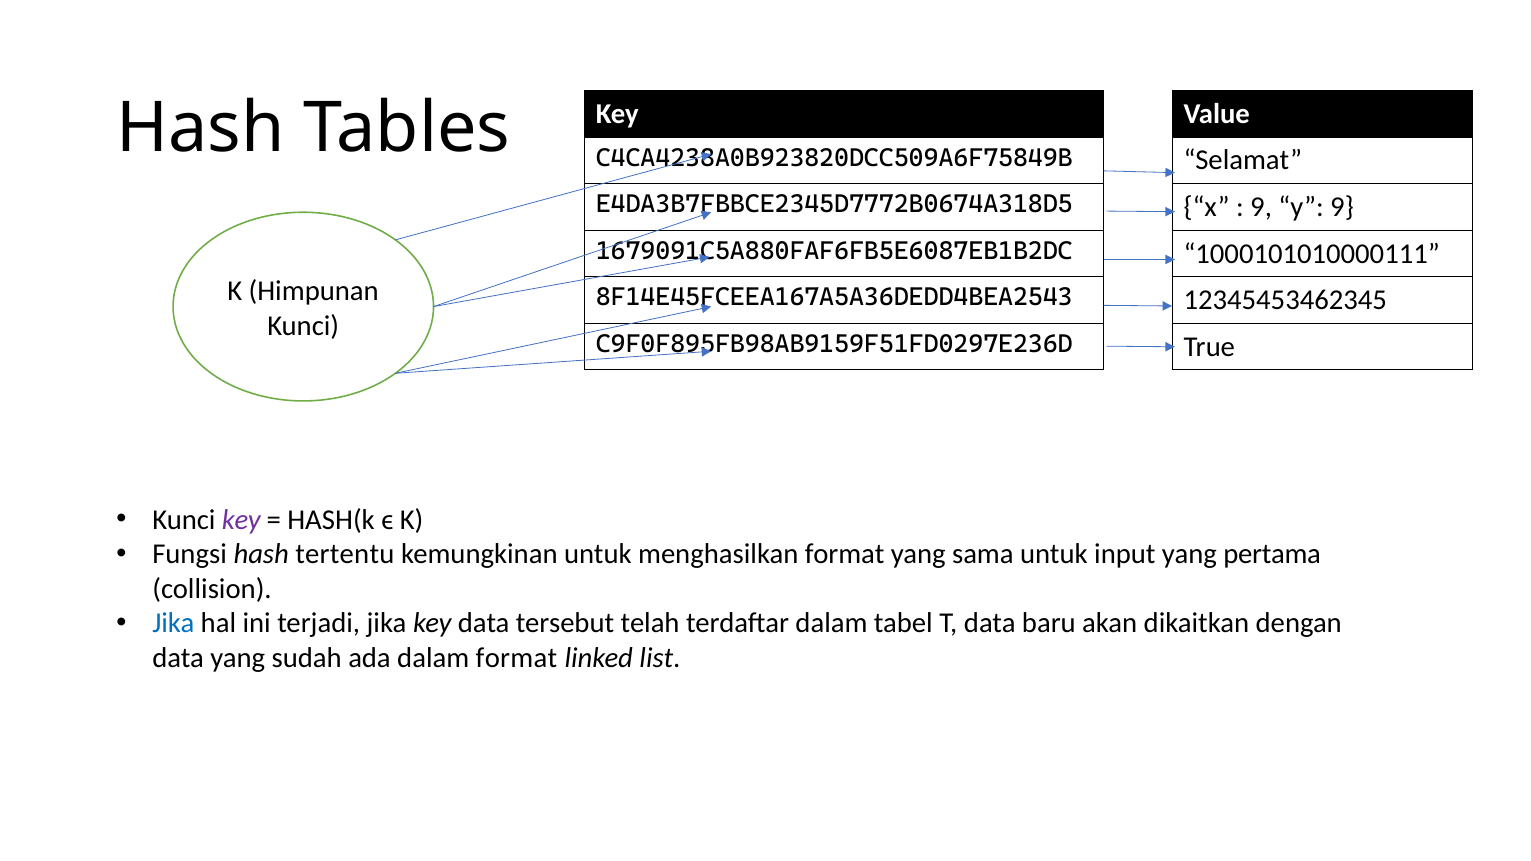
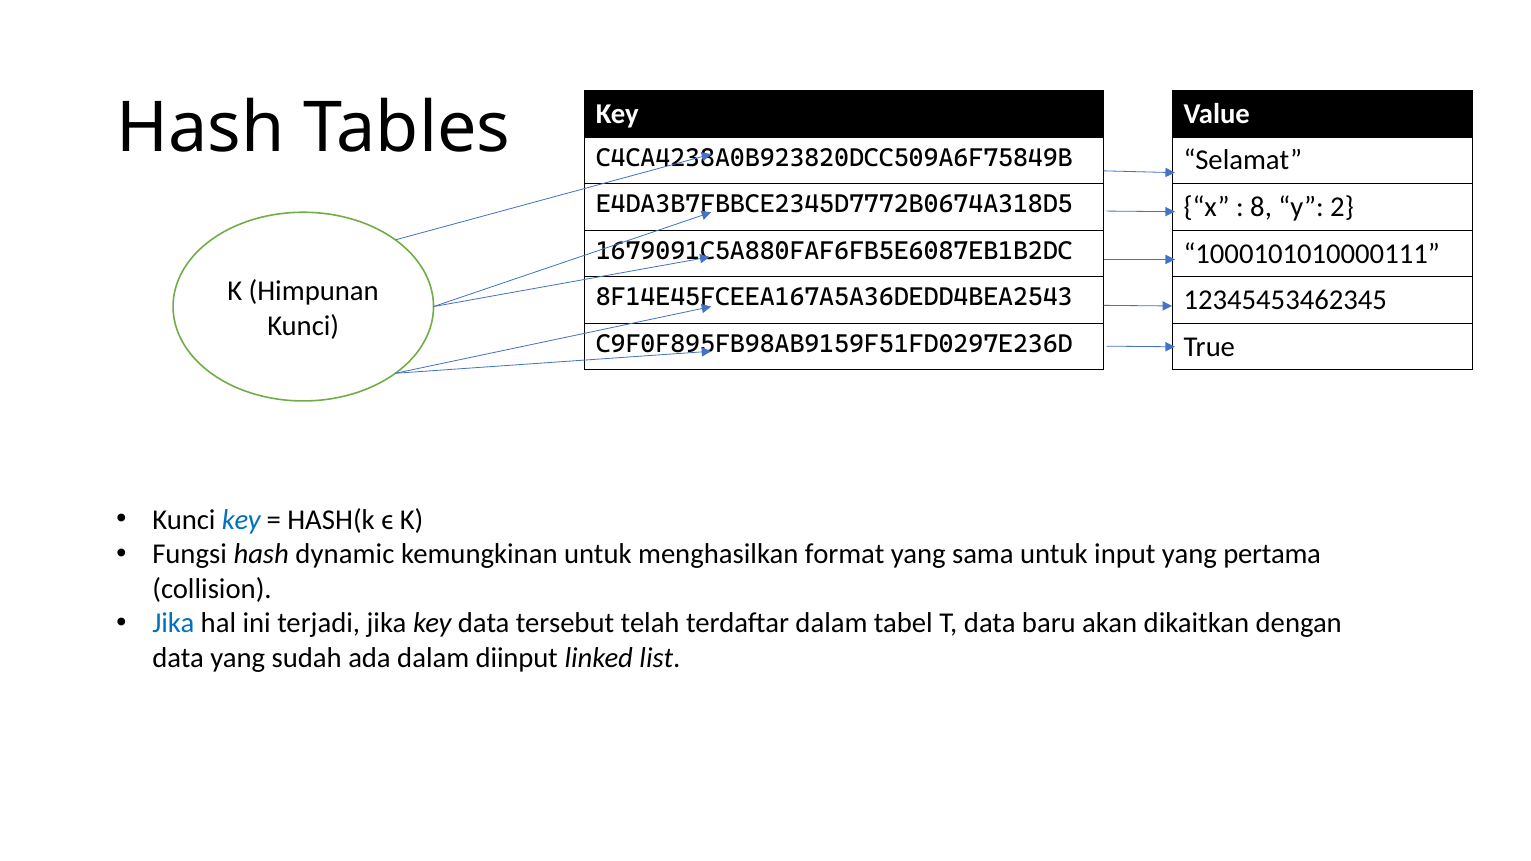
9 at (1261, 207): 9 -> 8
y 9: 9 -> 2
key at (241, 520) colour: purple -> blue
tertentu: tertentu -> dynamic
dalam format: format -> diinput
